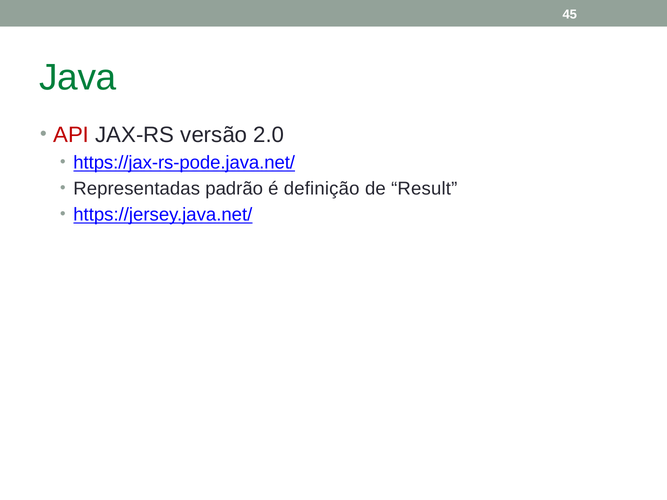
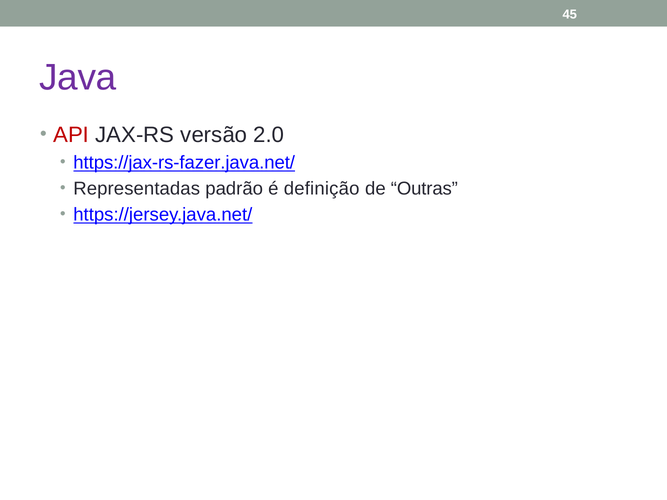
Java colour: green -> purple
https://jax-rs-pode.java.net/: https://jax-rs-pode.java.net/ -> https://jax-rs-fazer.java.net/
Result: Result -> Outras
